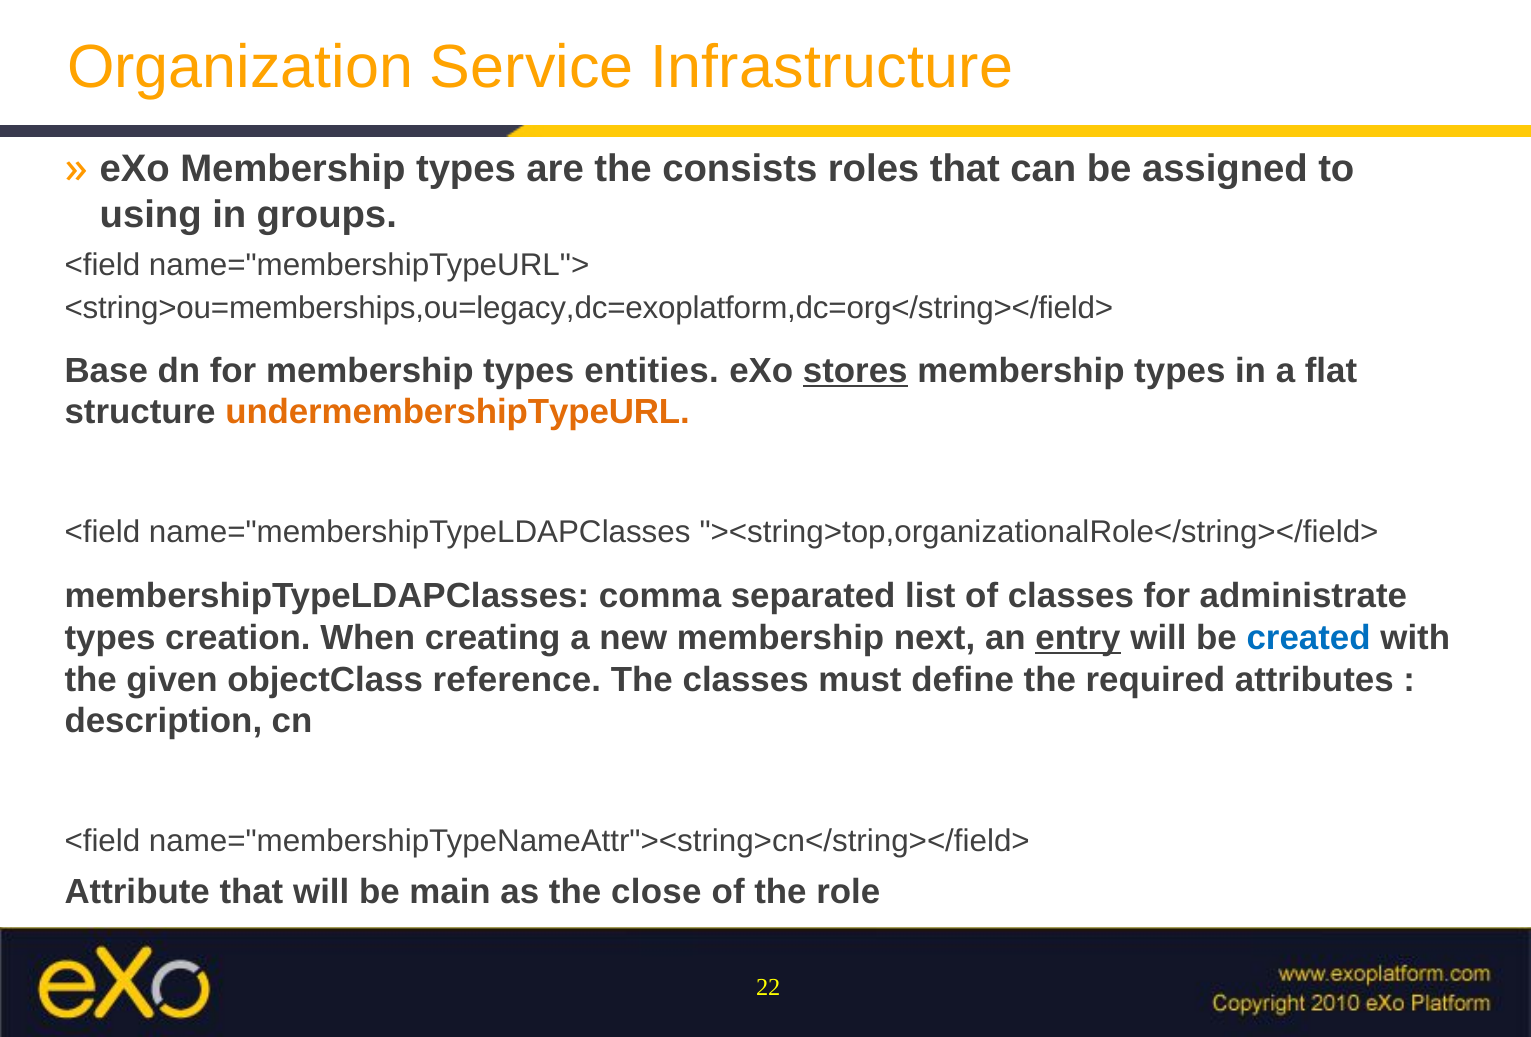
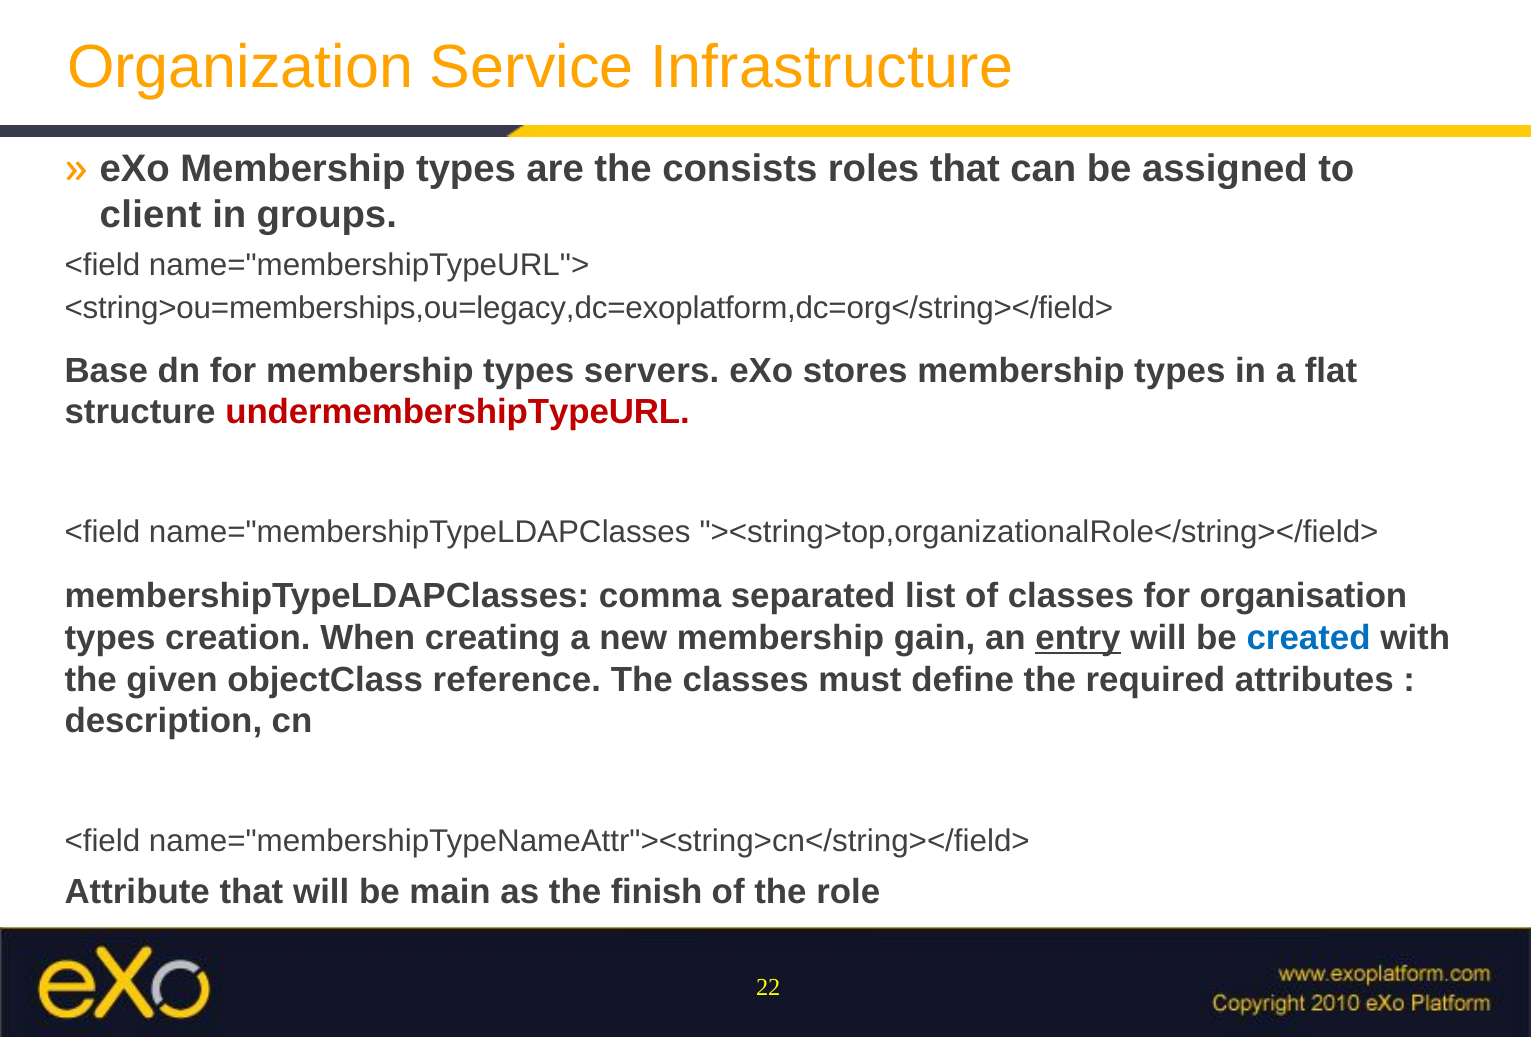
using: using -> client
entities: entities -> servers
stores underline: present -> none
undermembershipTypeURL colour: orange -> red
administrate: administrate -> organisation
next: next -> gain
close: close -> finish
